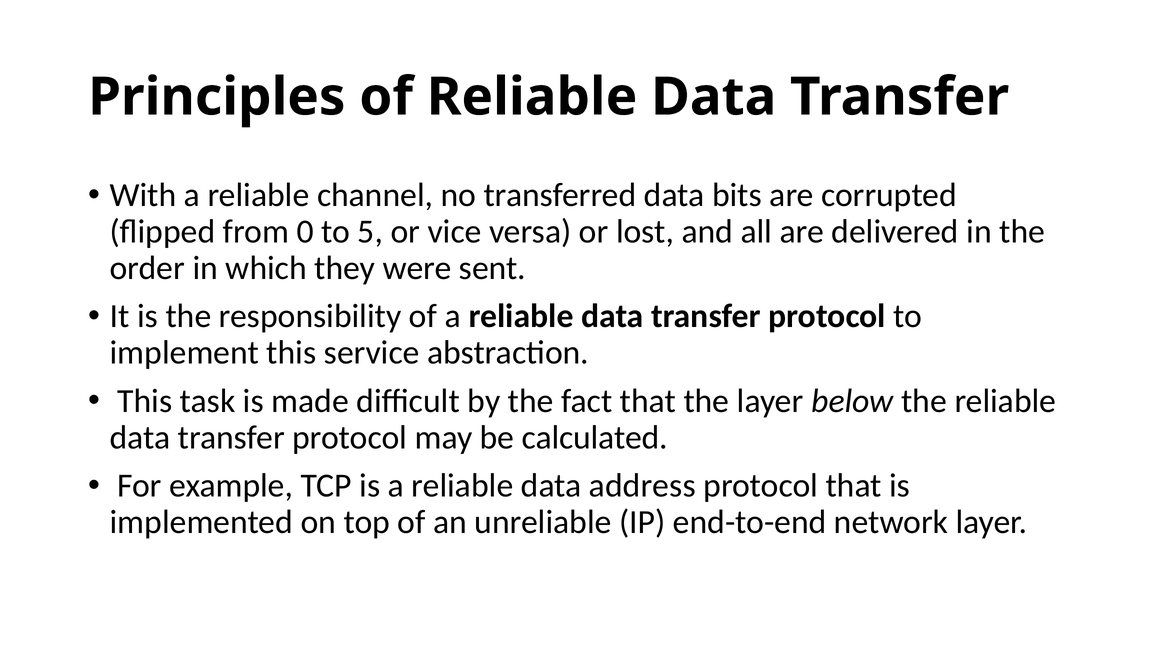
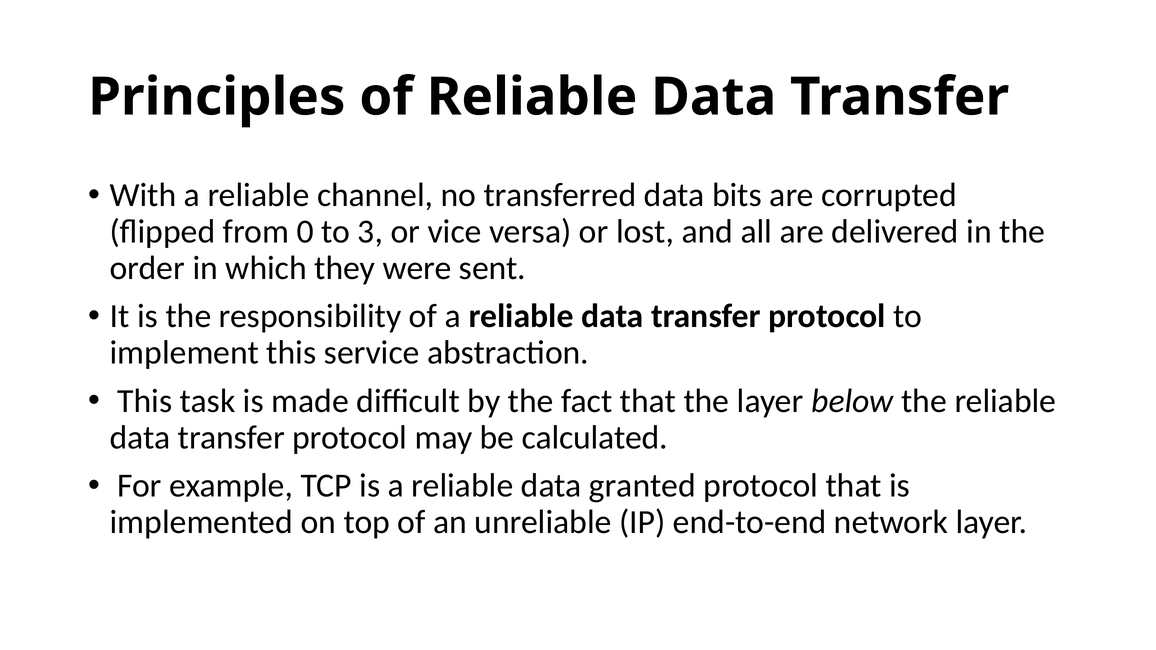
5: 5 -> 3
address: address -> granted
